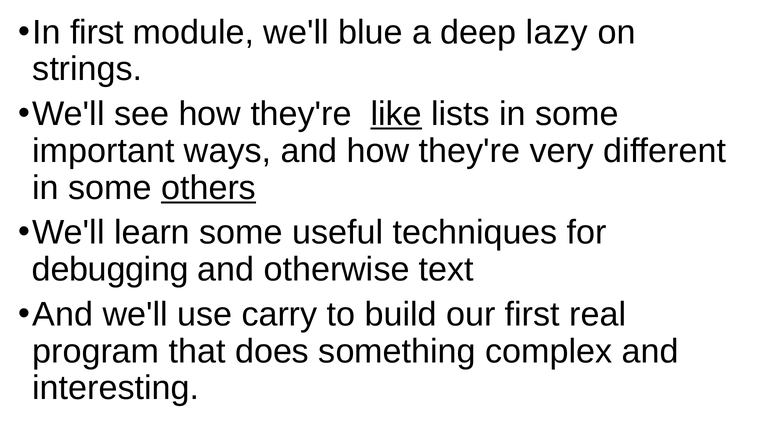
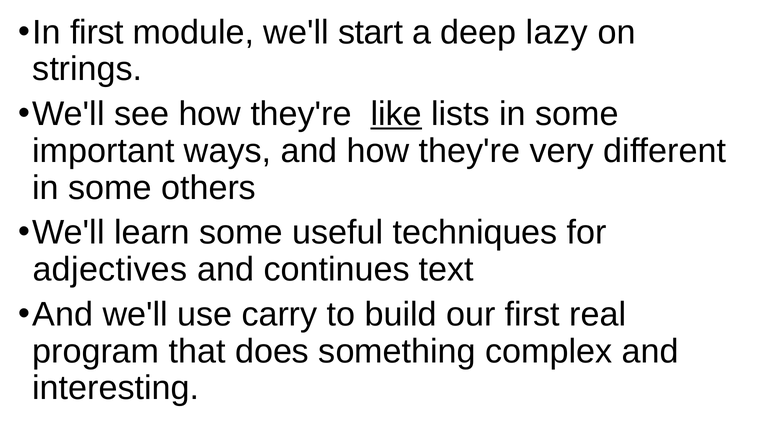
blue: blue -> start
others underline: present -> none
debugging: debugging -> adjectives
otherwise: otherwise -> continues
